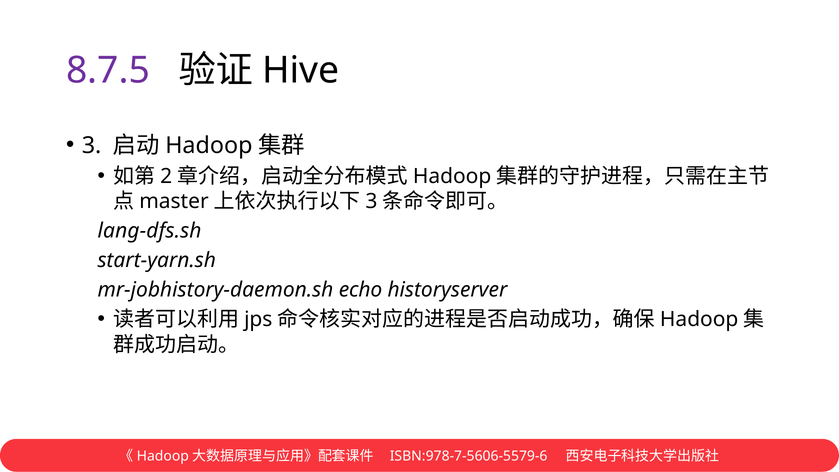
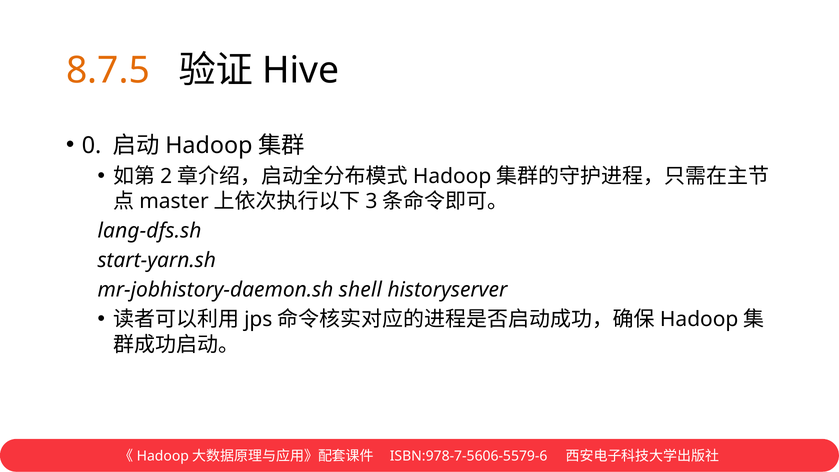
8.7.5 colour: purple -> orange
3: 3 -> 0
echo: echo -> shell
